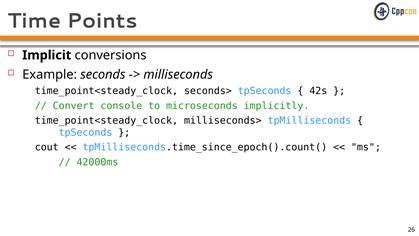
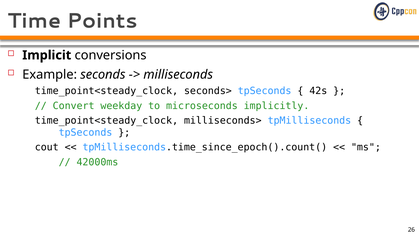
console: console -> weekday
